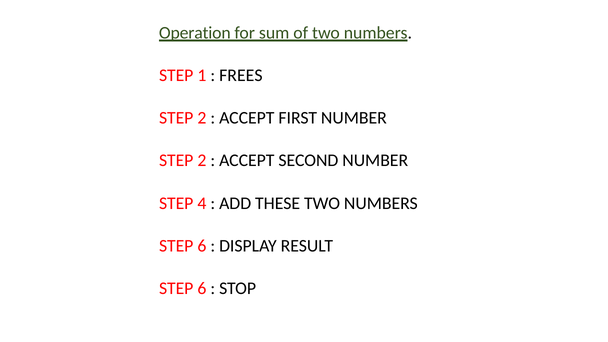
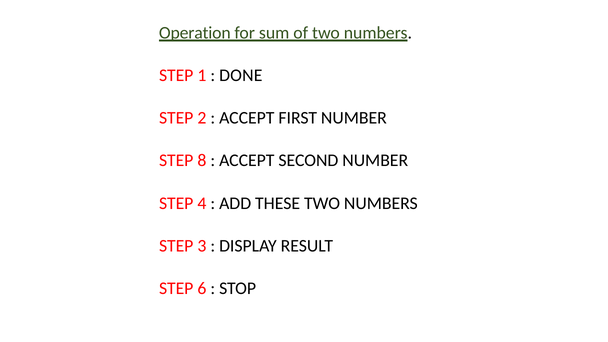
FREES: FREES -> DONE
2 at (202, 161): 2 -> 8
6 at (202, 246): 6 -> 3
